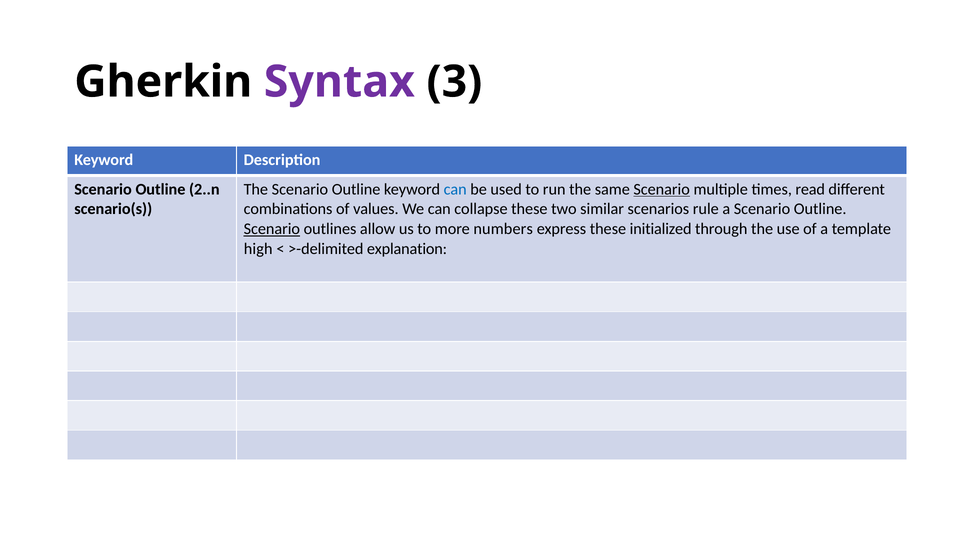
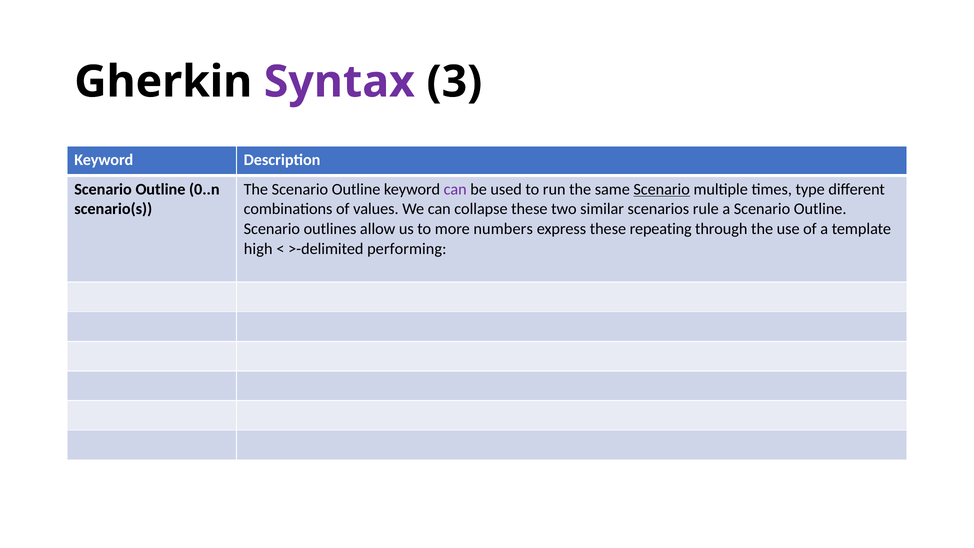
2..n: 2..n -> 0..n
can at (455, 189) colour: blue -> purple
read: read -> type
Scenario at (272, 229) underline: present -> none
initialized: initialized -> repeating
explanation: explanation -> performing
